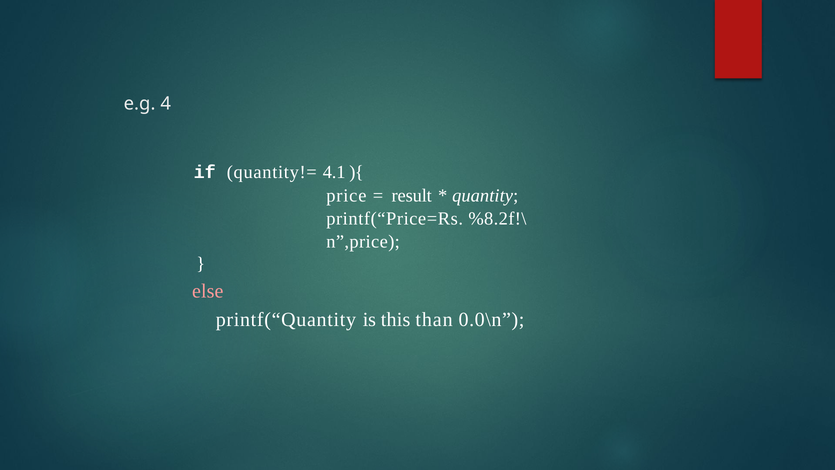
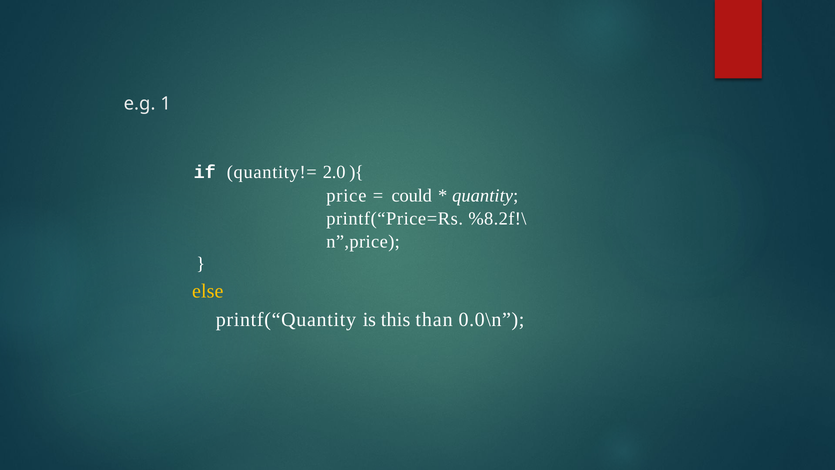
4: 4 -> 1
4.1: 4.1 -> 2.0
result: result -> could
else colour: pink -> yellow
